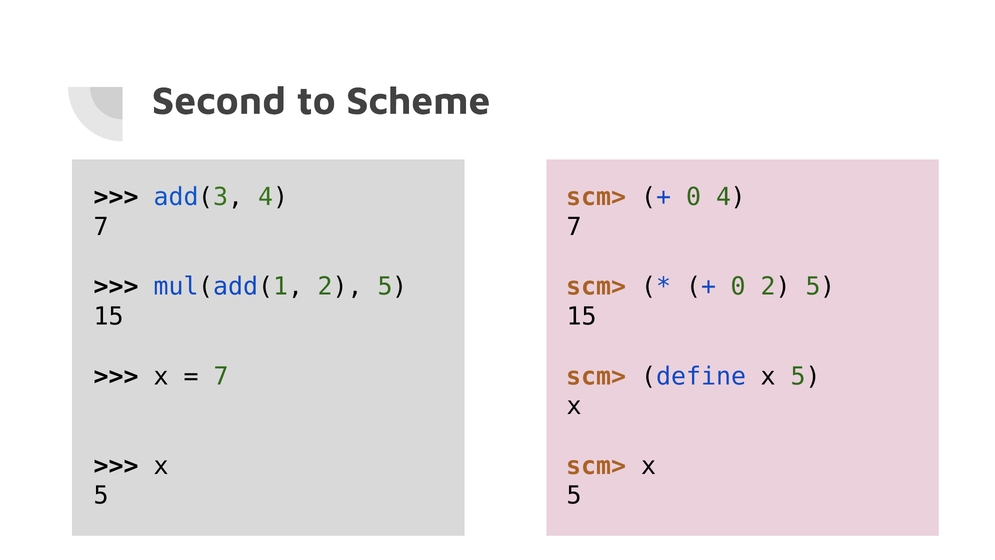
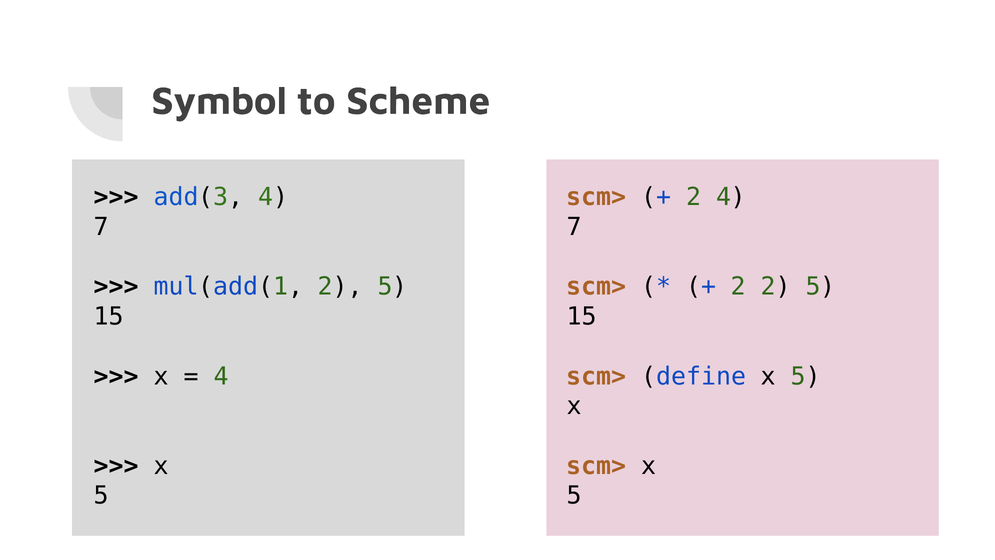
Second: Second -> Symbol
0 at (694, 197): 0 -> 2
0 at (738, 287): 0 -> 2
7 at (221, 376): 7 -> 4
